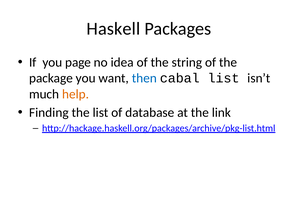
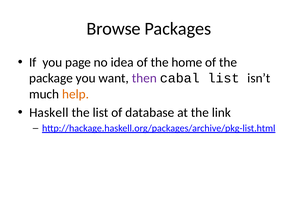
Haskell: Haskell -> Browse
string: string -> home
then colour: blue -> purple
Finding: Finding -> Haskell
